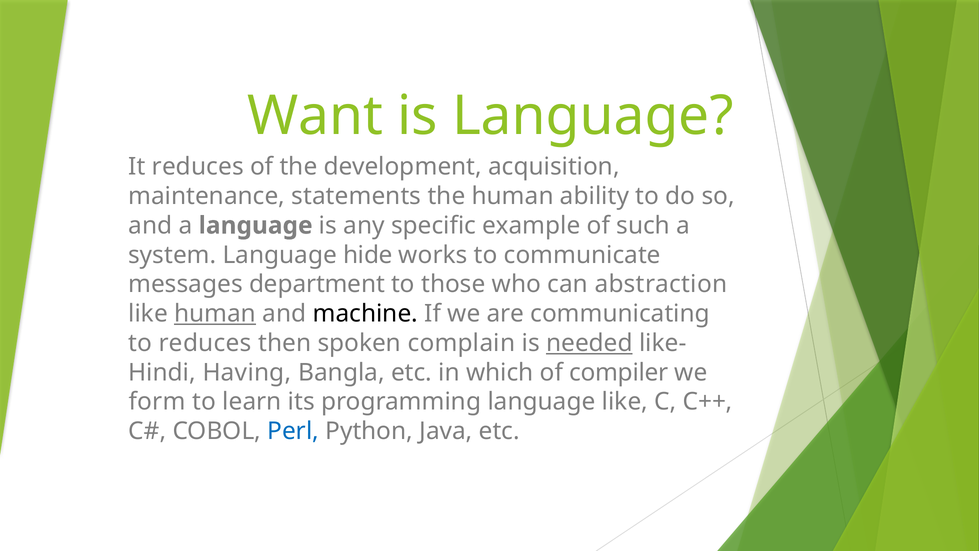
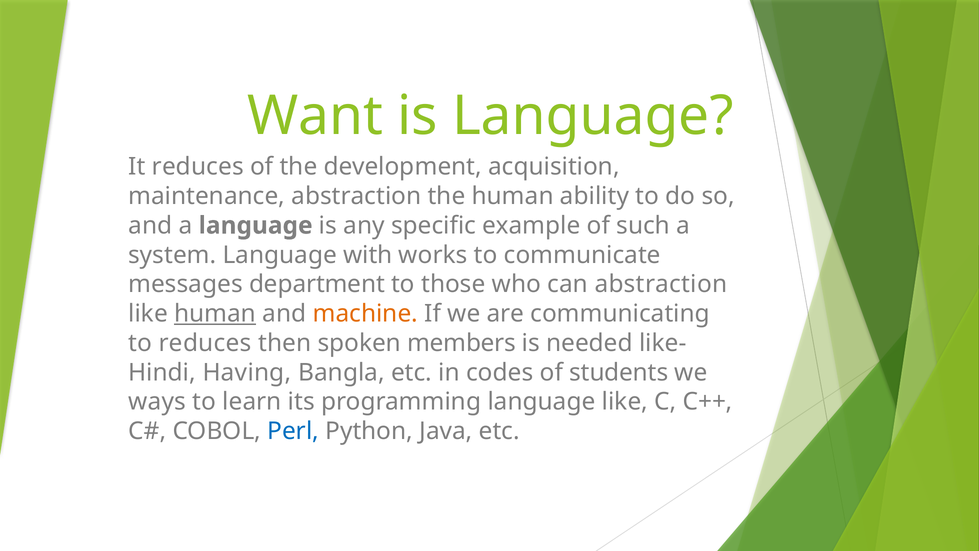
maintenance statements: statements -> abstraction
hide: hide -> with
machine colour: black -> orange
complain: complain -> members
needed underline: present -> none
which: which -> codes
compiler: compiler -> students
form: form -> ways
